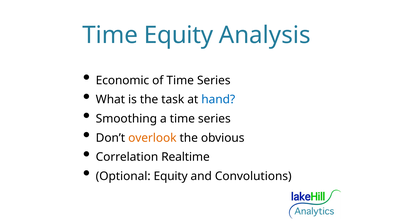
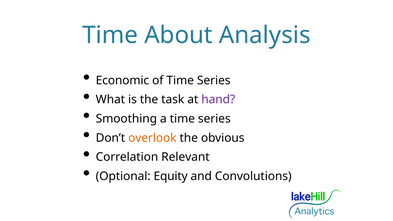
Time Equity: Equity -> About
hand colour: blue -> purple
Realtime: Realtime -> Relevant
